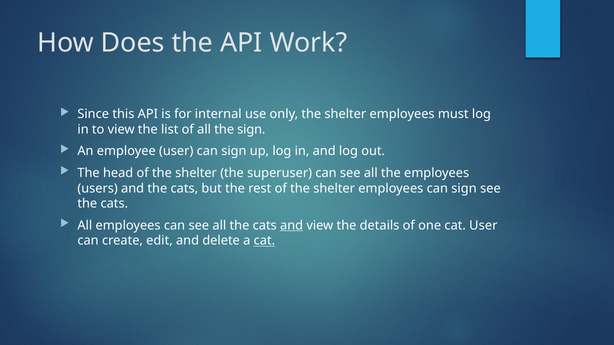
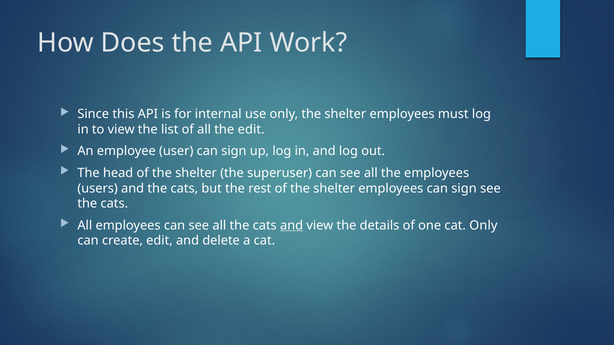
the sign: sign -> edit
cat User: User -> Only
cat at (264, 241) underline: present -> none
